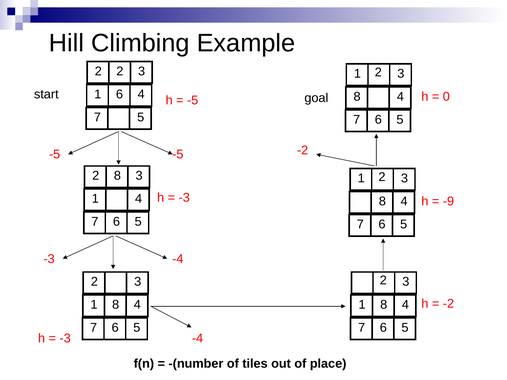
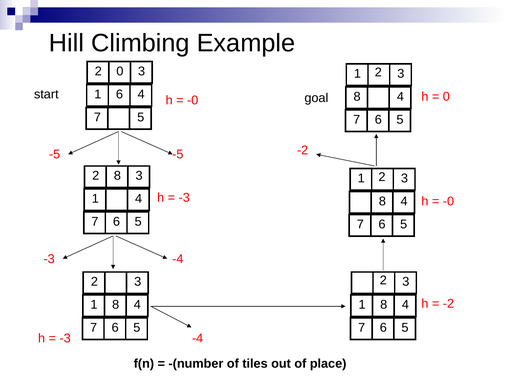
2 2: 2 -> 0
-5 at (193, 100): -5 -> -0
-9 at (448, 201): -9 -> -0
